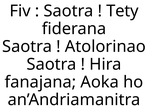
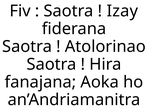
Tety: Tety -> Izay
